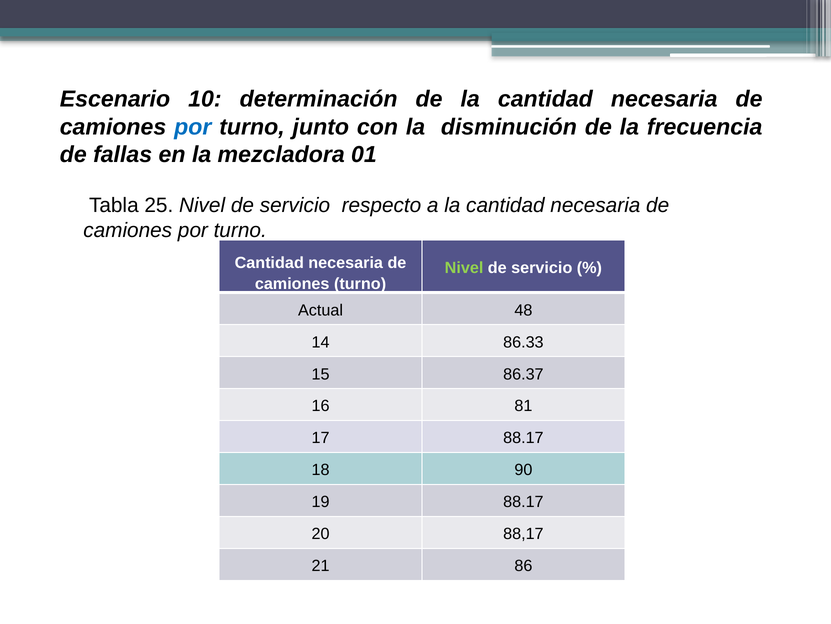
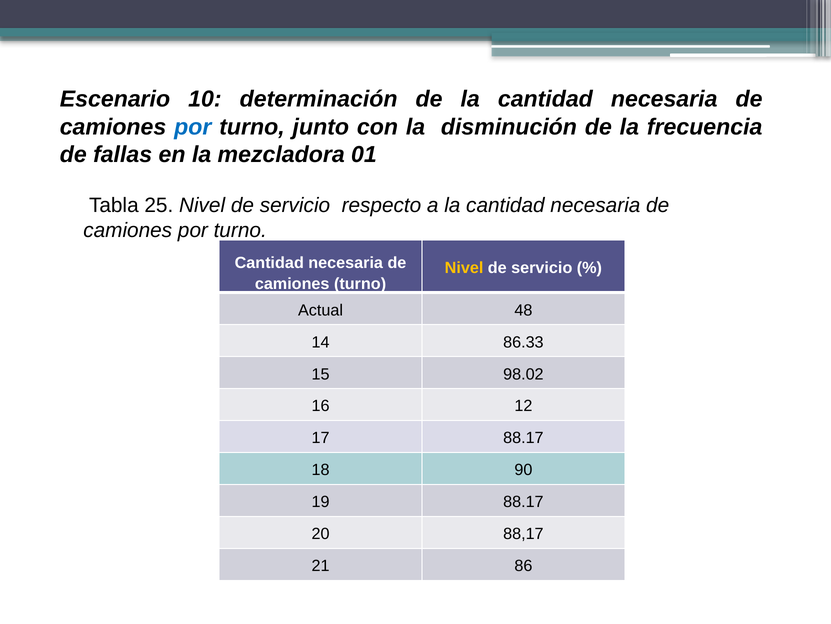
Nivel at (464, 268) colour: light green -> yellow
86.37: 86.37 -> 98.02
81: 81 -> 12
